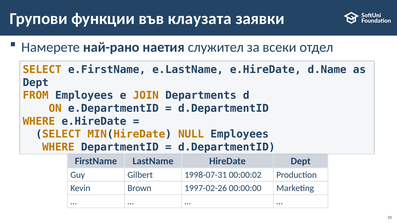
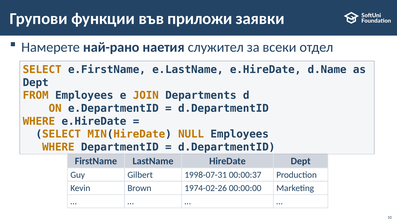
клаузата: клаузата -> приложи
00:00:02: 00:00:02 -> 00:00:37
1997-02-26: 1997-02-26 -> 1974-02-26
